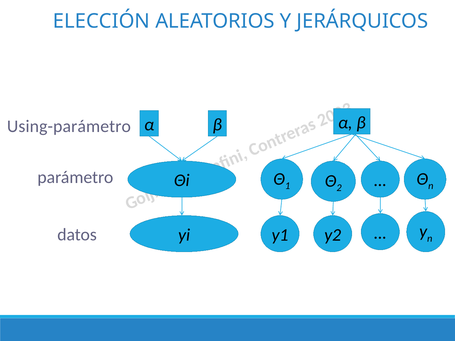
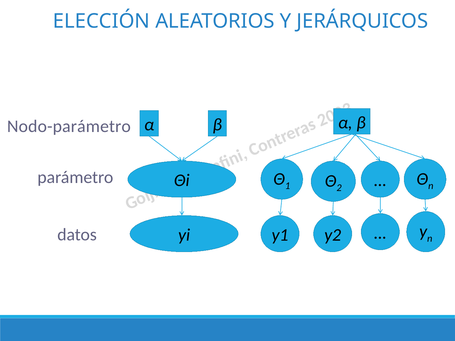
Using-parámetro: Using-parámetro -> Nodo-parámetro
